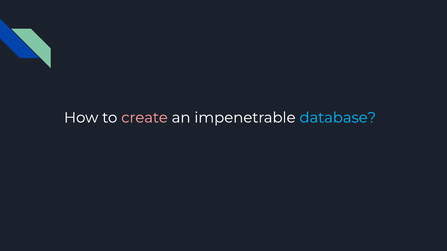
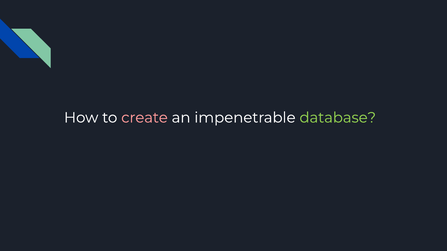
database colour: light blue -> light green
